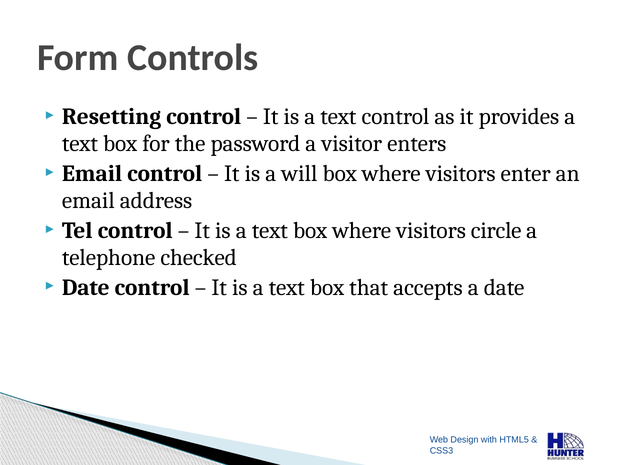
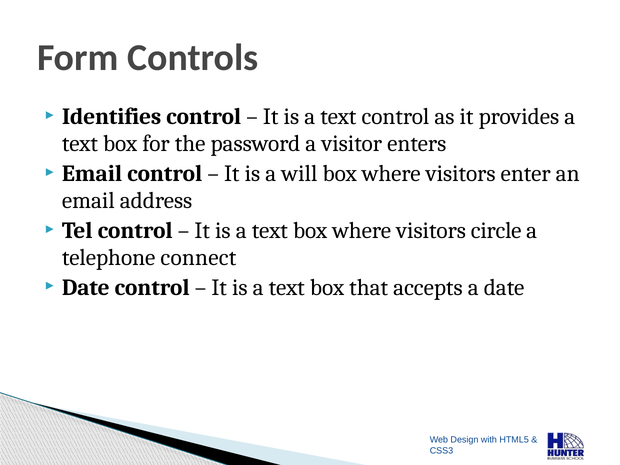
Resetting: Resetting -> Identifies
checked: checked -> connect
